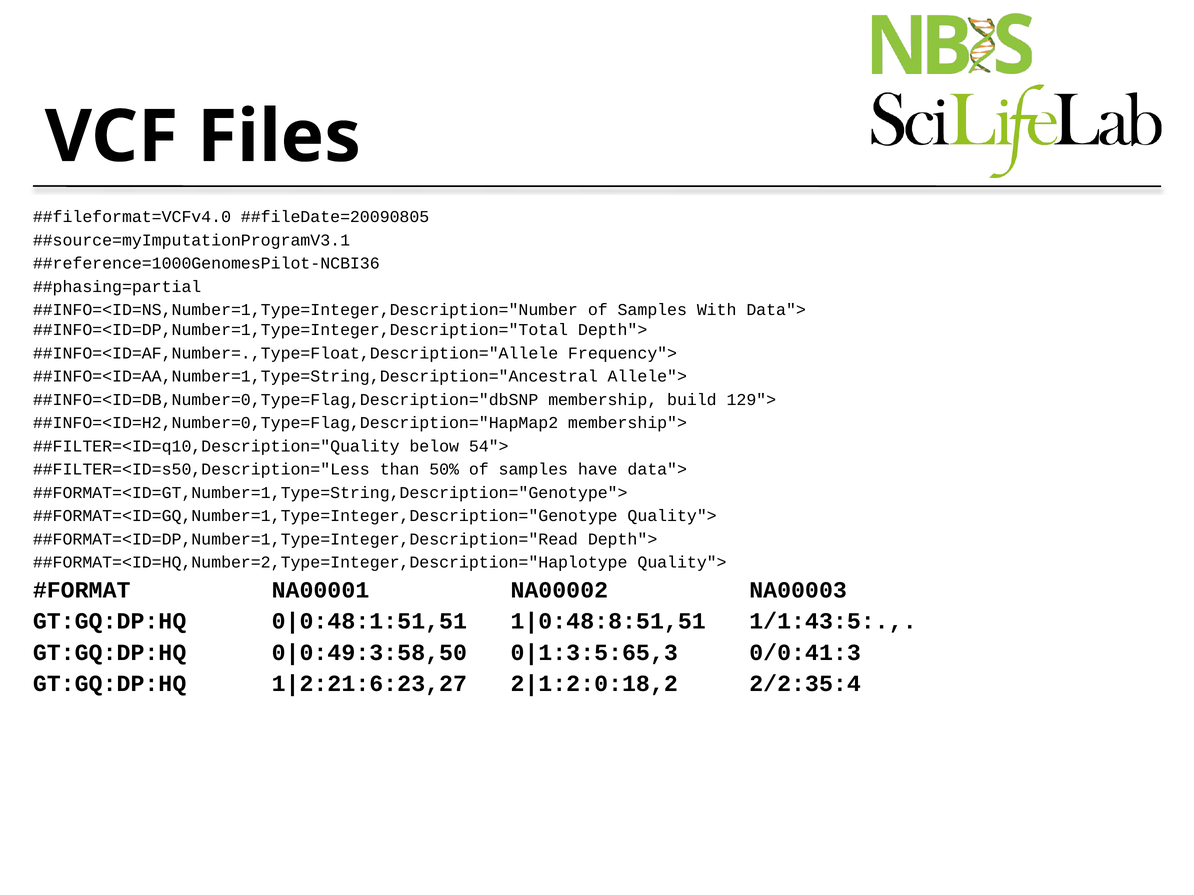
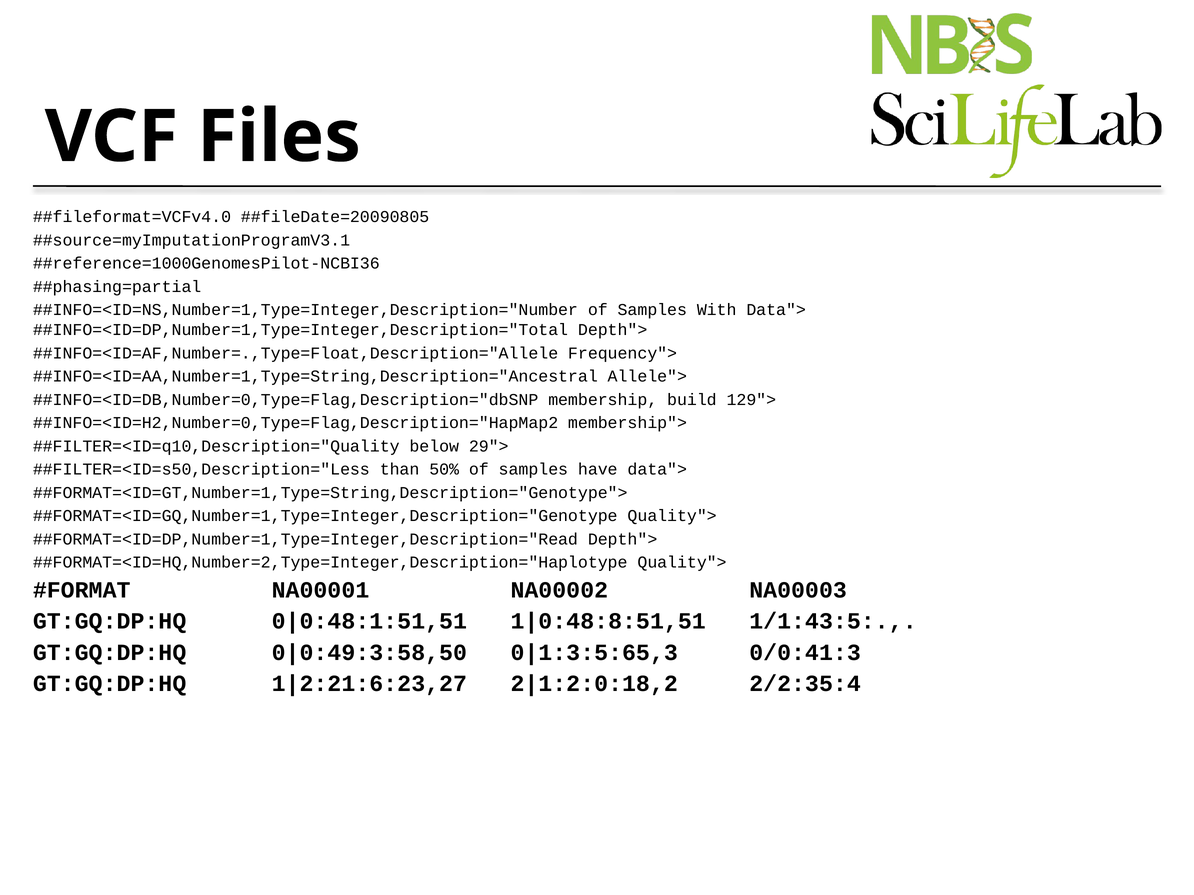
54">: 54"> -> 29">
